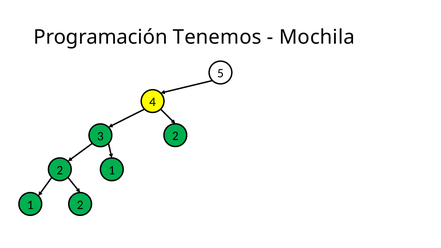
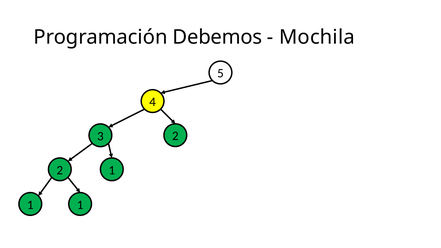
Tenemos: Tenemos -> Debemos
2 at (80, 205): 2 -> 1
